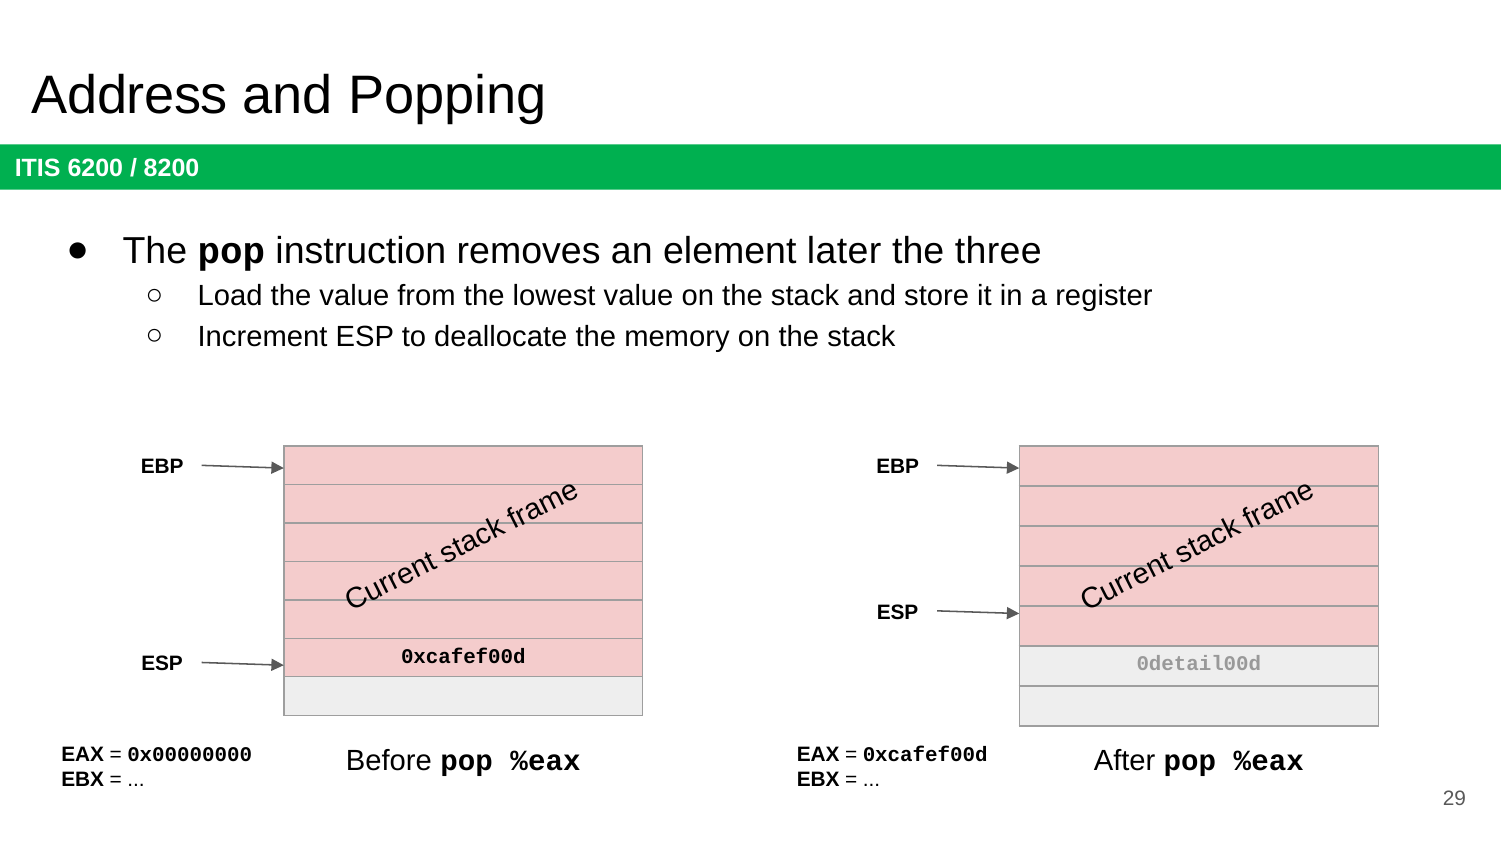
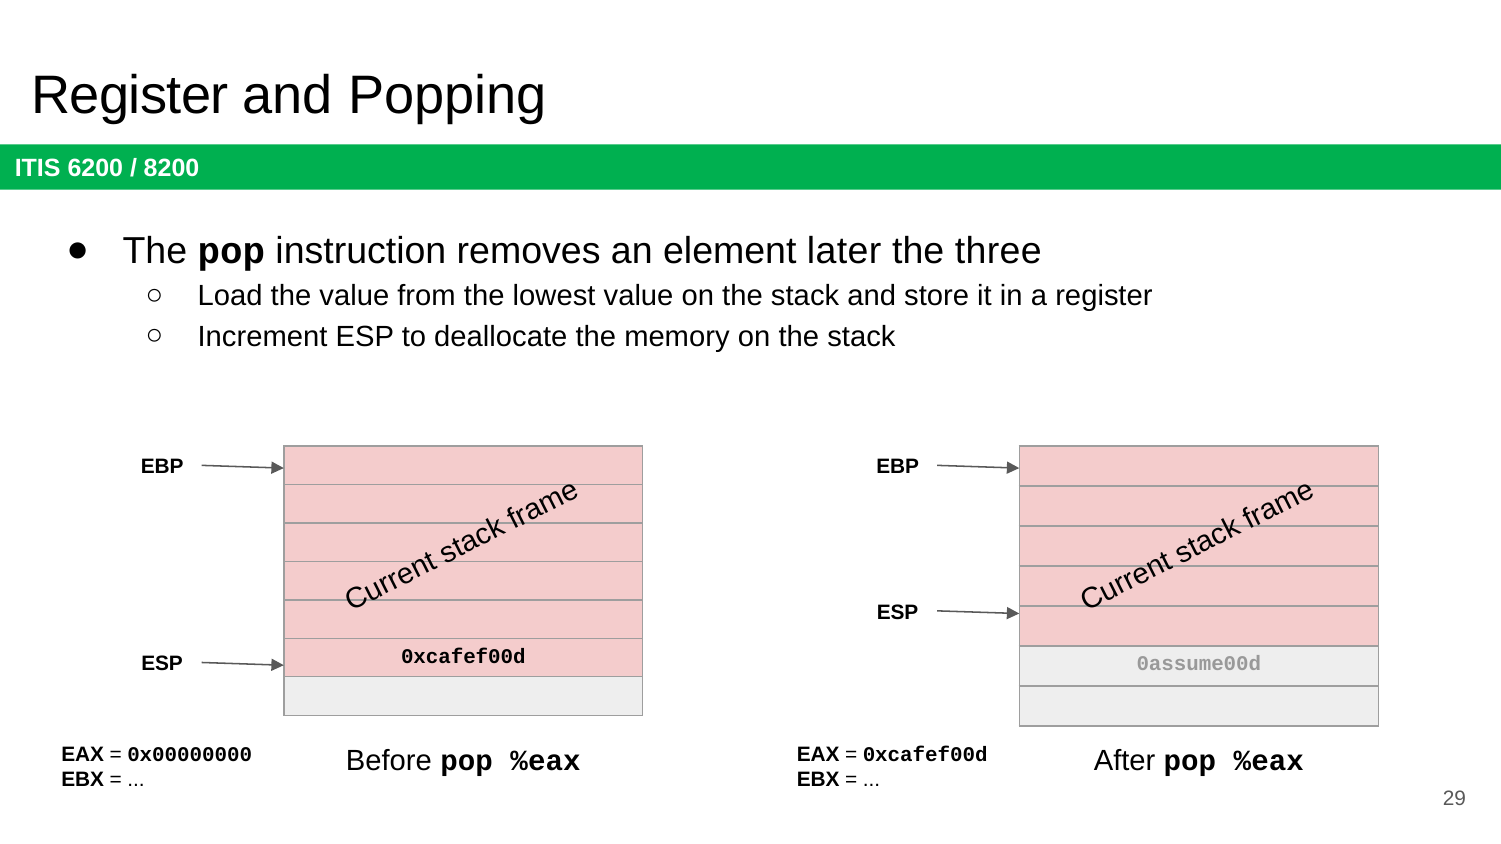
Address at (130, 96): Address -> Register
0detail00d: 0detail00d -> 0assume00d
